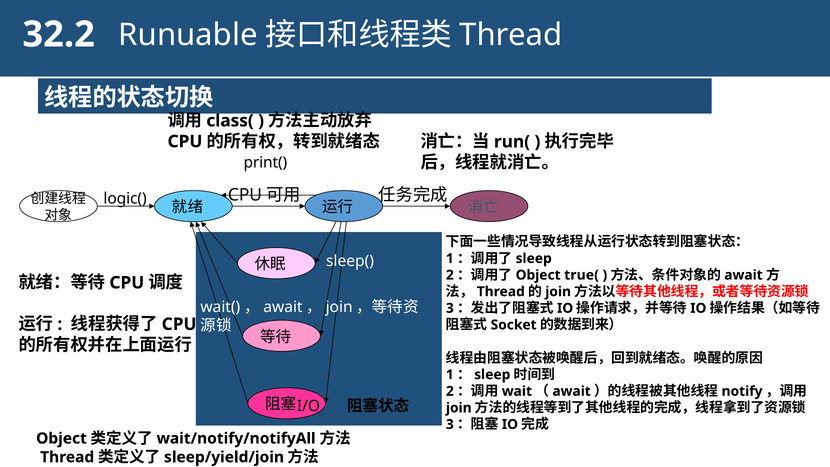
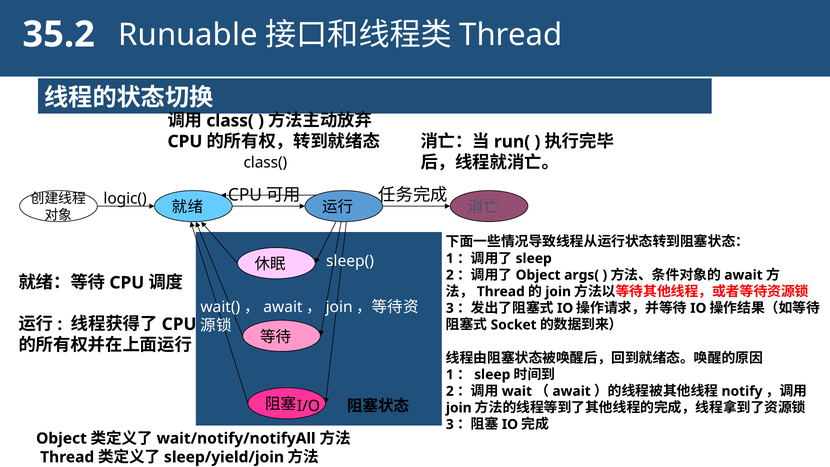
32.2: 32.2 -> 35.2
print( at (265, 162): print( -> class(
true(: true( -> args(
